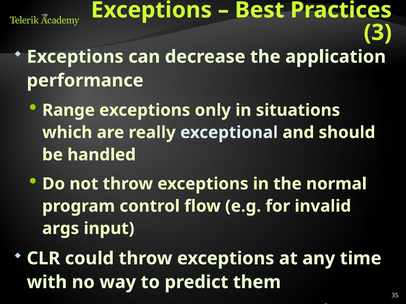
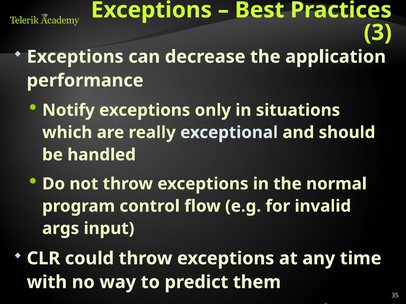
Range: Range -> Notify
